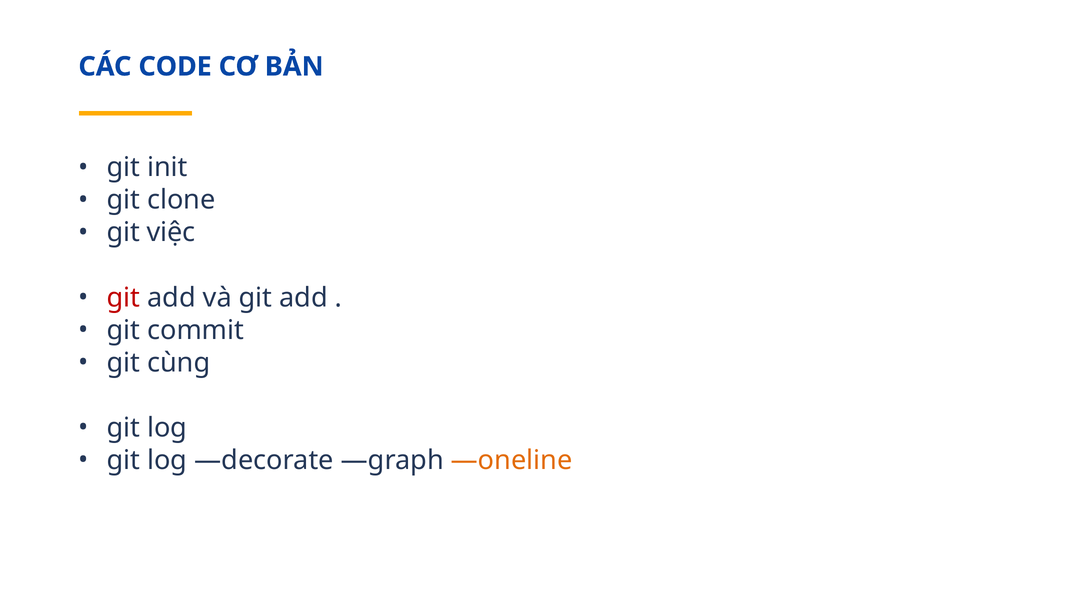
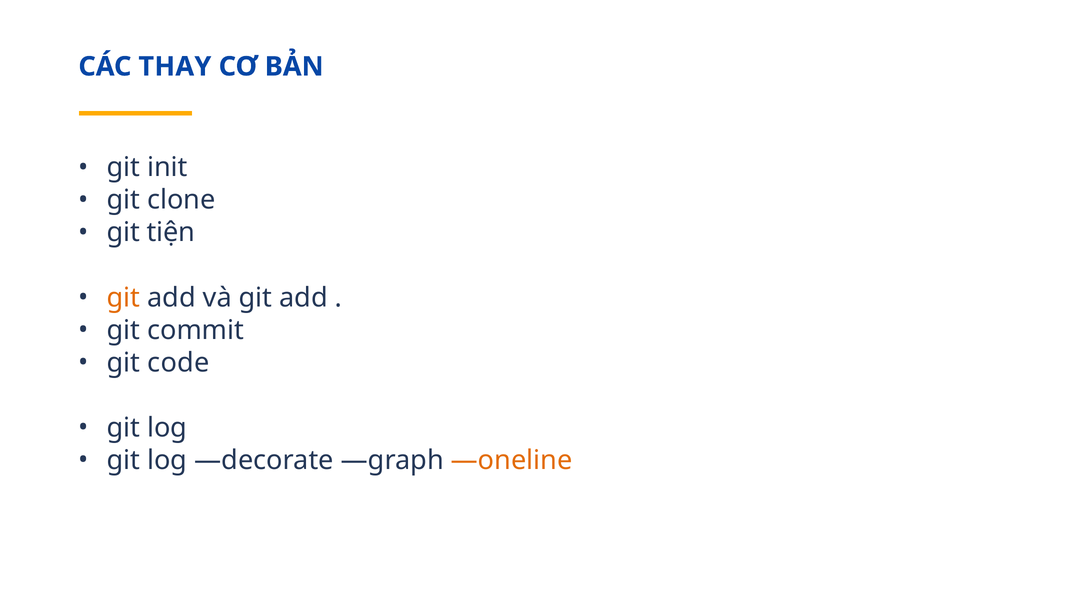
CODE: CODE -> THAY
việc: việc -> tiện
git at (123, 298) colour: red -> orange
cùng: cùng -> code
